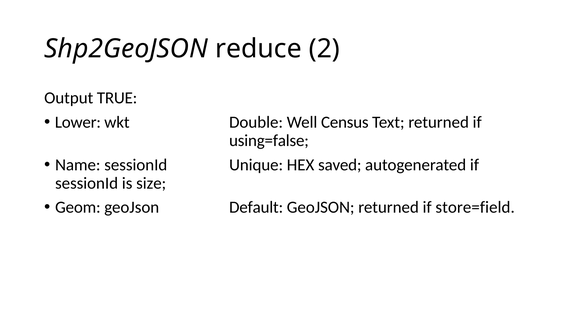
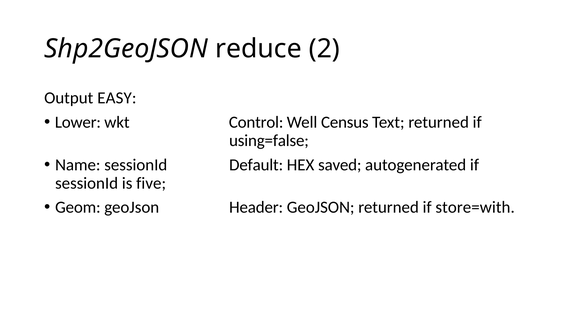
TRUE: TRUE -> EASY
Double: Double -> Control
Unique: Unique -> Default
size: size -> five
Default: Default -> Header
store=field: store=field -> store=with
